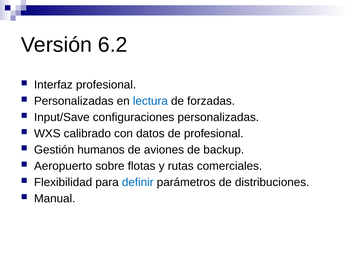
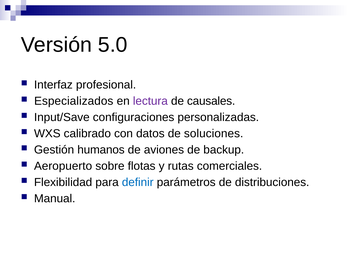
6.2: 6.2 -> 5.0
Personalizadas at (74, 101): Personalizadas -> Especializados
lectura colour: blue -> purple
forzadas: forzadas -> causales
de profesional: profesional -> soluciones
